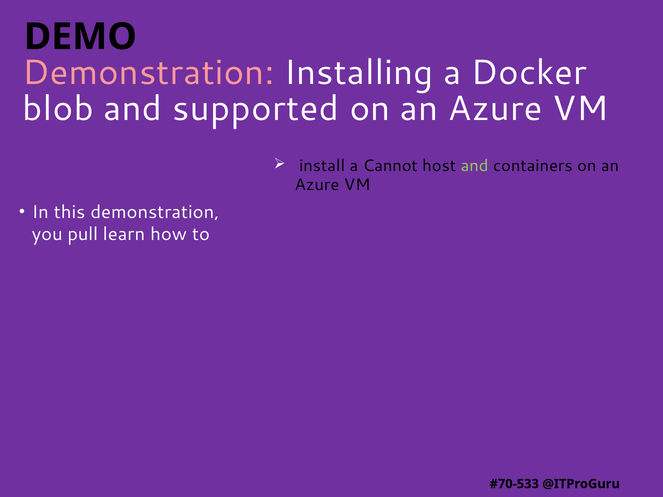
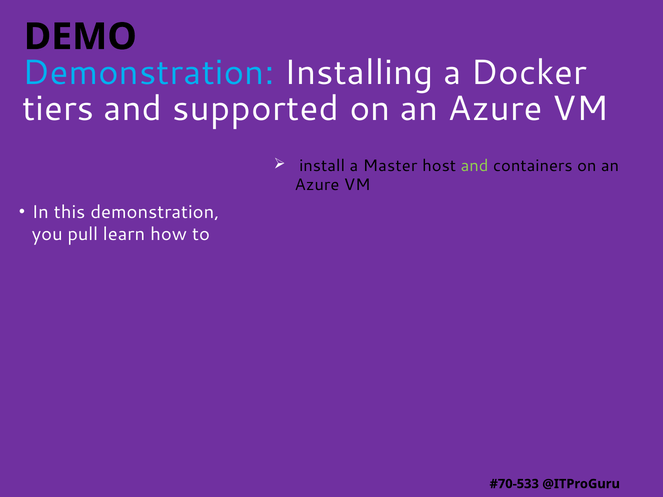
Demonstration at (148, 73) colour: pink -> light blue
blob: blob -> tiers
Cannot: Cannot -> Master
